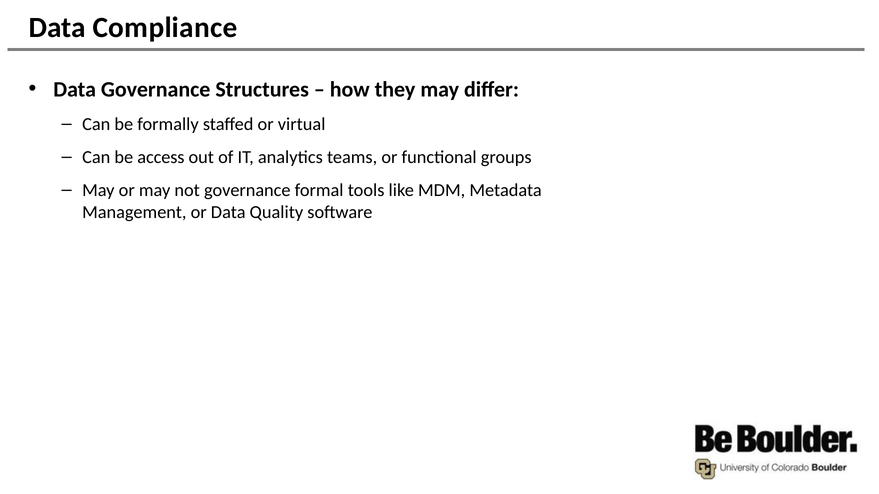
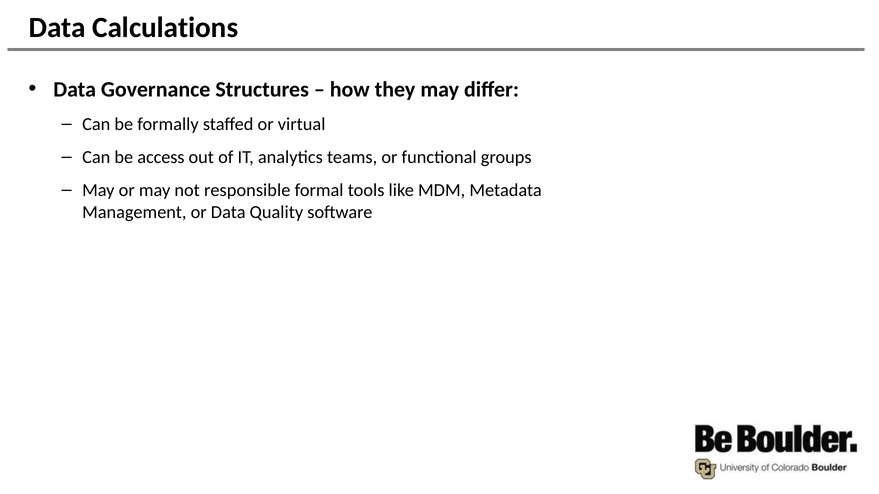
Compliance: Compliance -> Calculations
not governance: governance -> responsible
